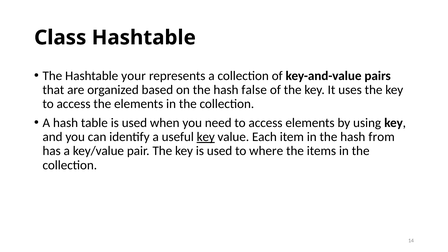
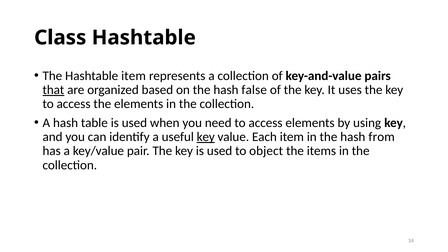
Hashtable your: your -> item
that underline: none -> present
where: where -> object
